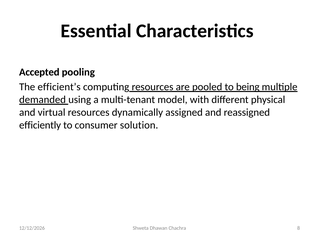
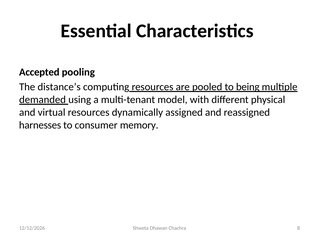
efficient’s: efficient’s -> distance’s
efficiently: efficiently -> harnesses
solution: solution -> memory
